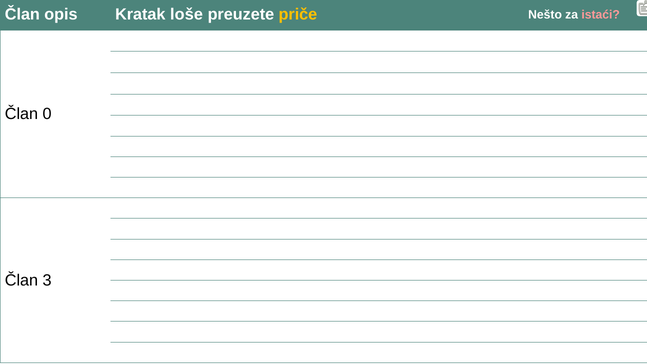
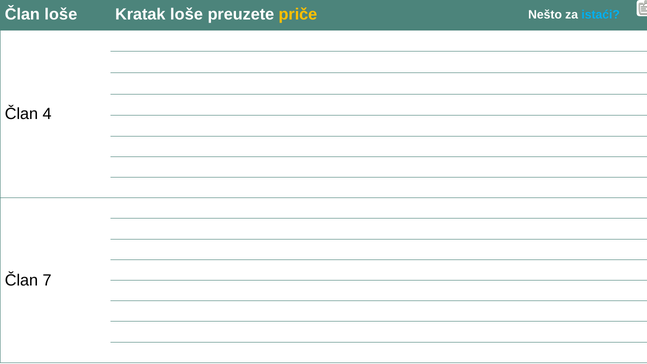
Član opis: opis -> loše
istaći colour: pink -> light blue
0: 0 -> 4
3: 3 -> 7
